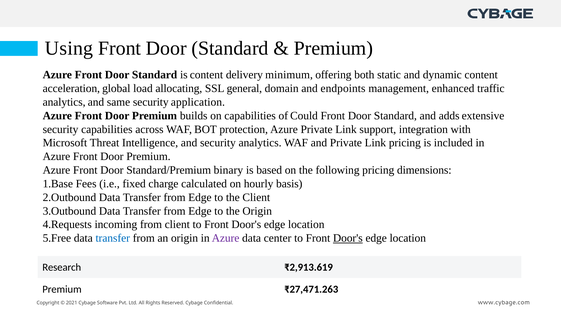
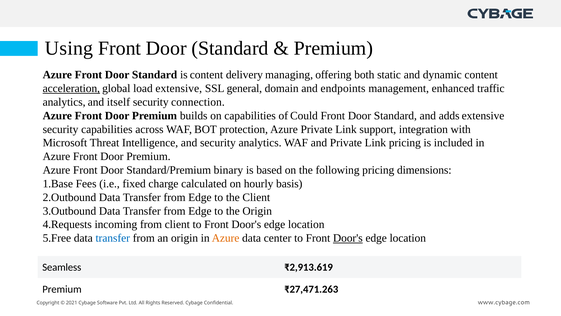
minimum: minimum -> managing
acceleration underline: none -> present
load allocating: allocating -> extensive
same: same -> itself
application: application -> connection
Azure at (226, 238) colour: purple -> orange
Research: Research -> Seamless
